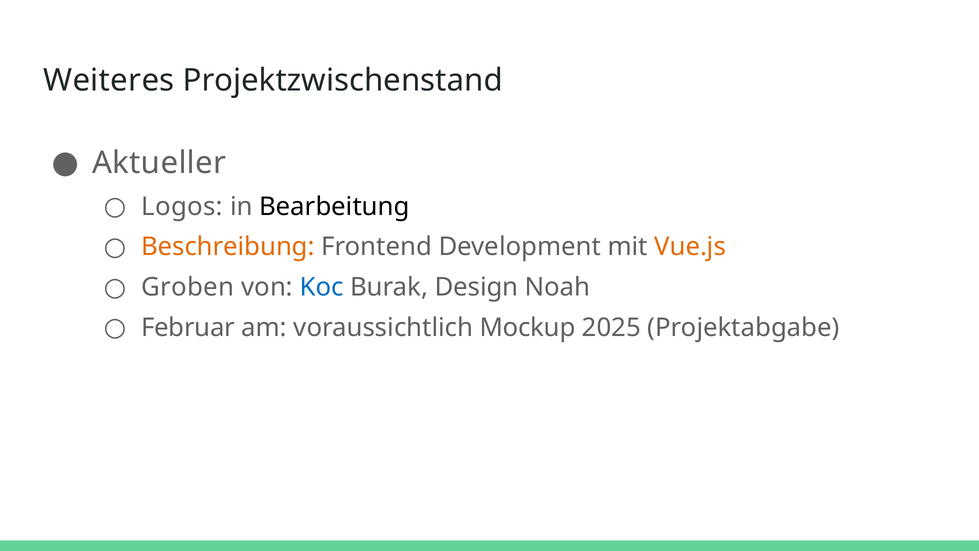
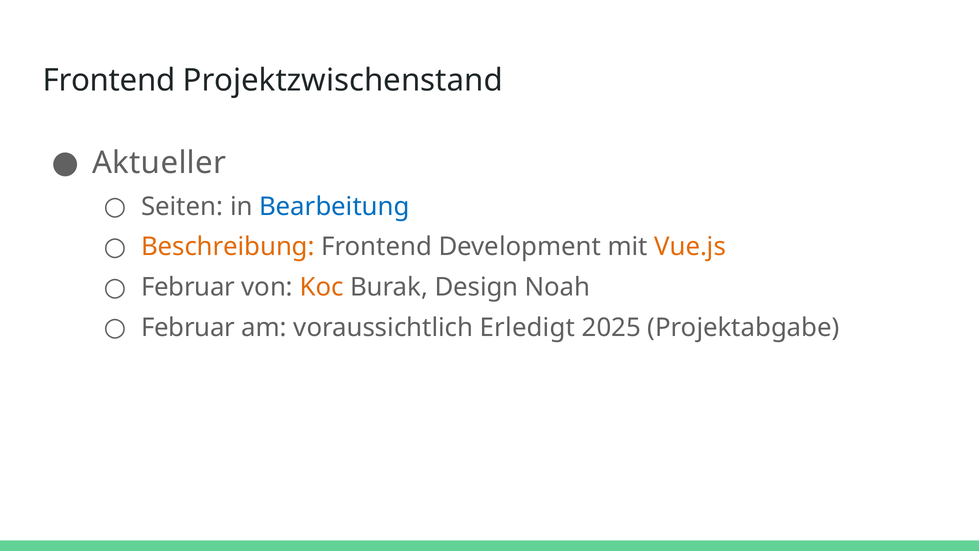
Weiteres at (109, 81): Weiteres -> Frontend
Logos: Logos -> Seiten
Bearbeitung colour: black -> blue
Groben at (188, 287): Groben -> Februar
Koc colour: blue -> orange
Mockup: Mockup -> Erledigt
